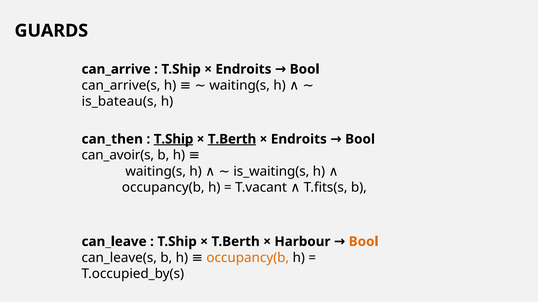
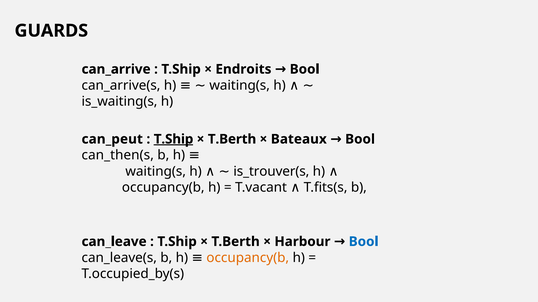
is_bateau(s: is_bateau(s -> is_waiting(s
can_then: can_then -> can_peut
T.Berth at (232, 139) underline: present -> none
Endroits at (299, 139): Endroits -> Bateaux
can_avoir(s: can_avoir(s -> can_then(s
is_waiting(s: is_waiting(s -> is_trouver(s
Bool at (364, 242) colour: orange -> blue
